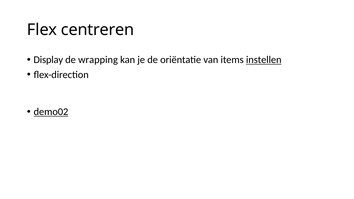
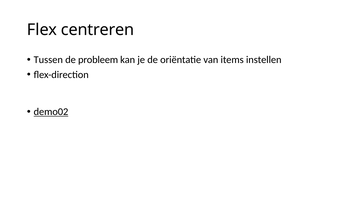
Display: Display -> Tussen
wrapping: wrapping -> probleem
instellen underline: present -> none
